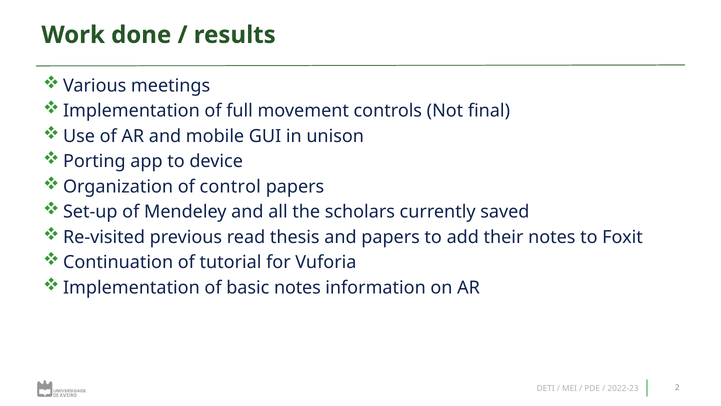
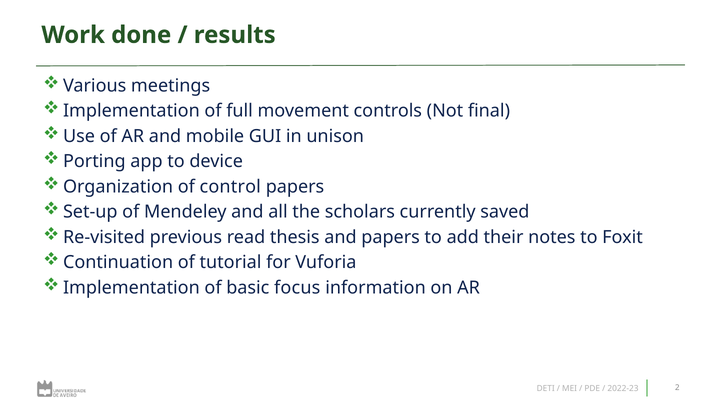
basic notes: notes -> focus
